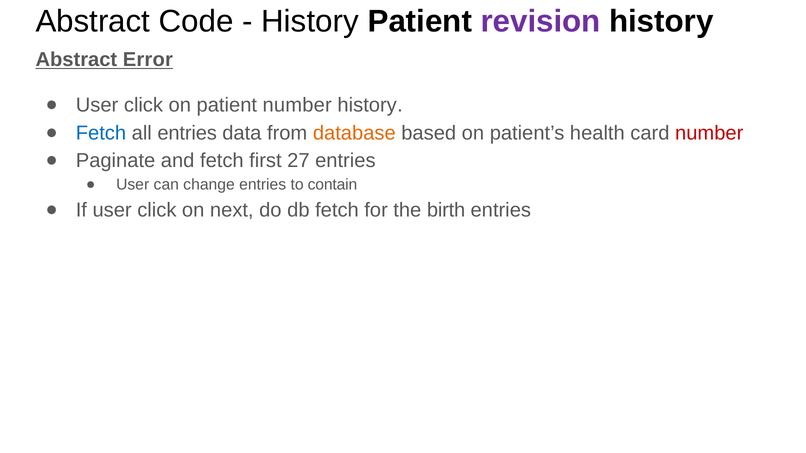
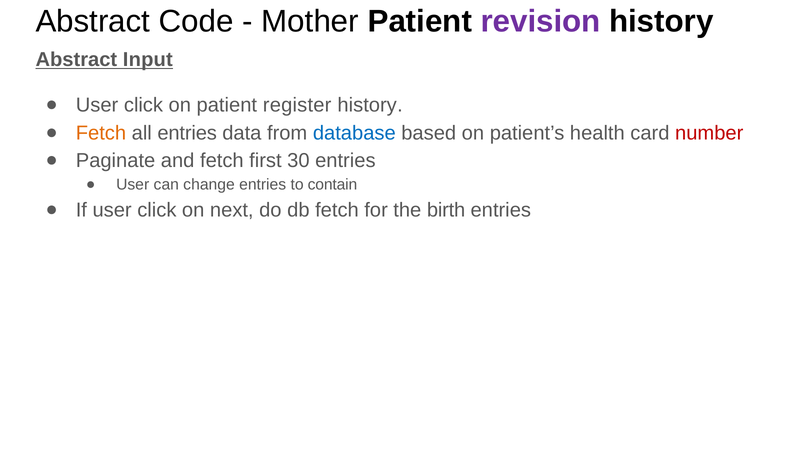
History at (310, 21): History -> Mother
Error: Error -> Input
patient number: number -> register
Fetch at (101, 133) colour: blue -> orange
database colour: orange -> blue
27: 27 -> 30
